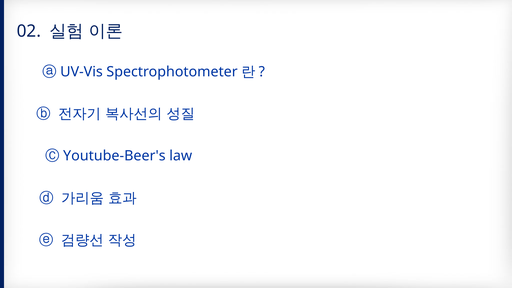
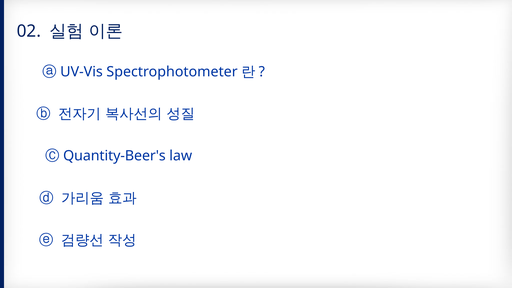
Youtube-Beer's: Youtube-Beer's -> Quantity-Beer's
